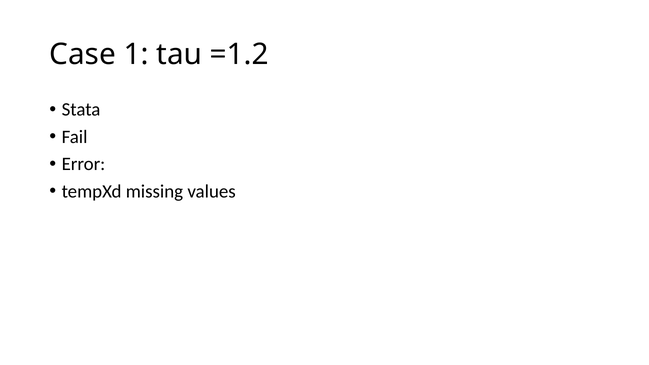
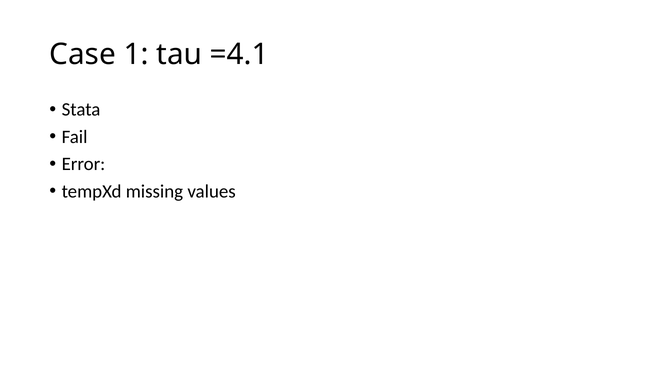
=1.2: =1.2 -> =4.1
